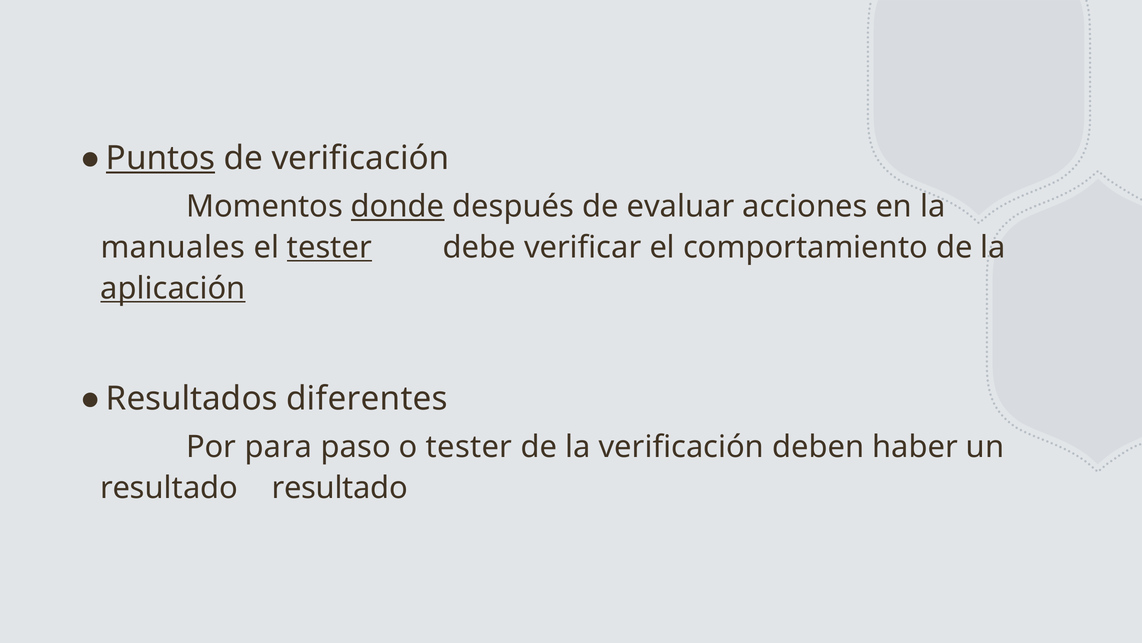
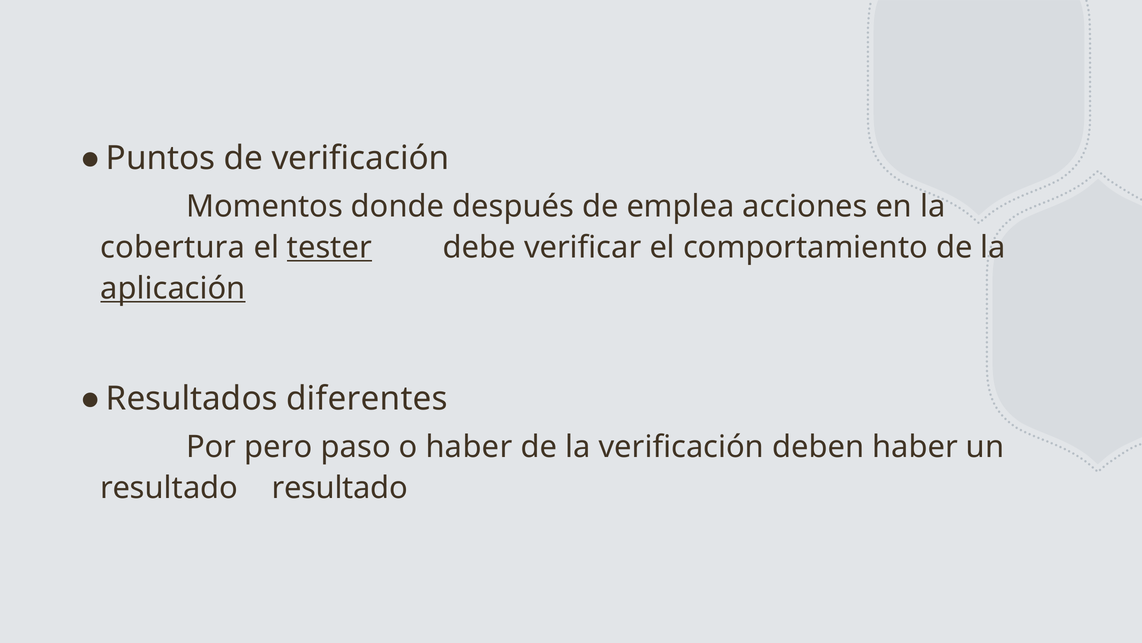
Puntos underline: present -> none
donde underline: present -> none
evaluar: evaluar -> emplea
manuales: manuales -> cobertura
para: para -> pero
o tester: tester -> haber
